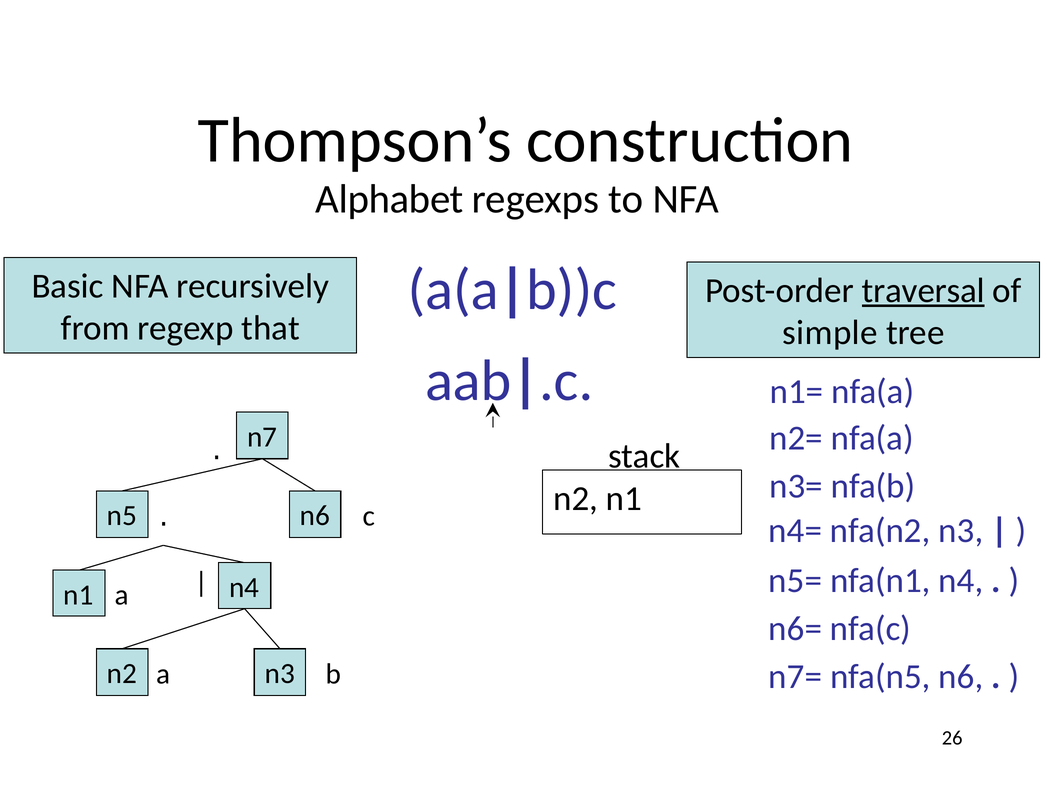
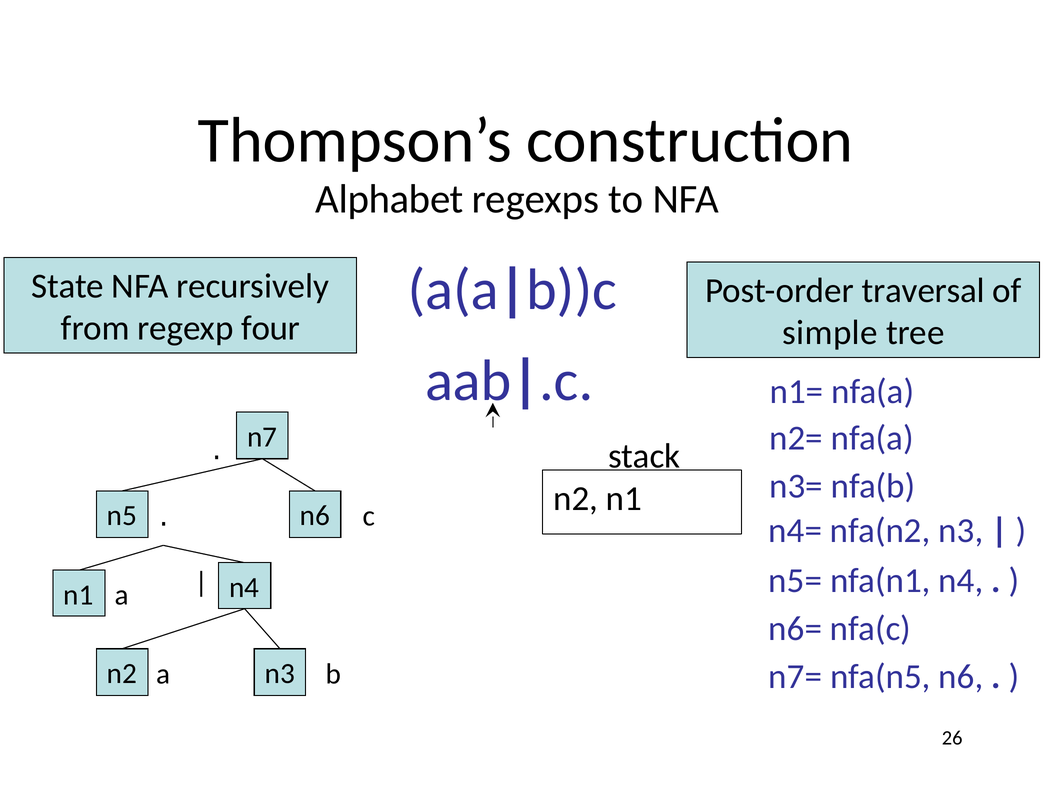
Basic: Basic -> State
traversal underline: present -> none
that: that -> four
